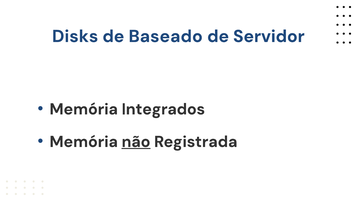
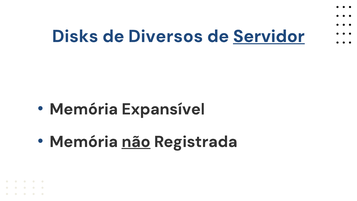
Baseado: Baseado -> Diversos
Servidor underline: none -> present
Integrados: Integrados -> Expansível
